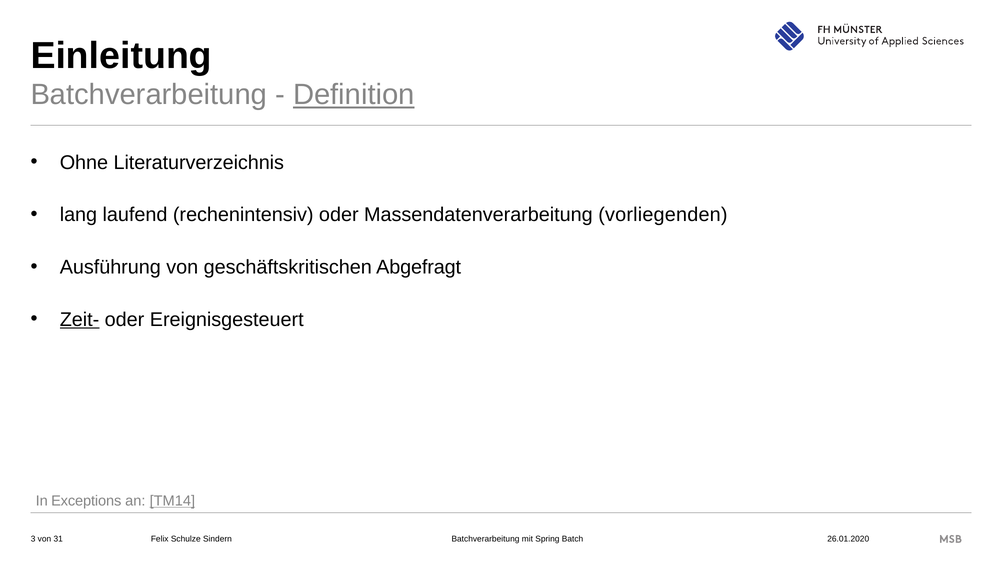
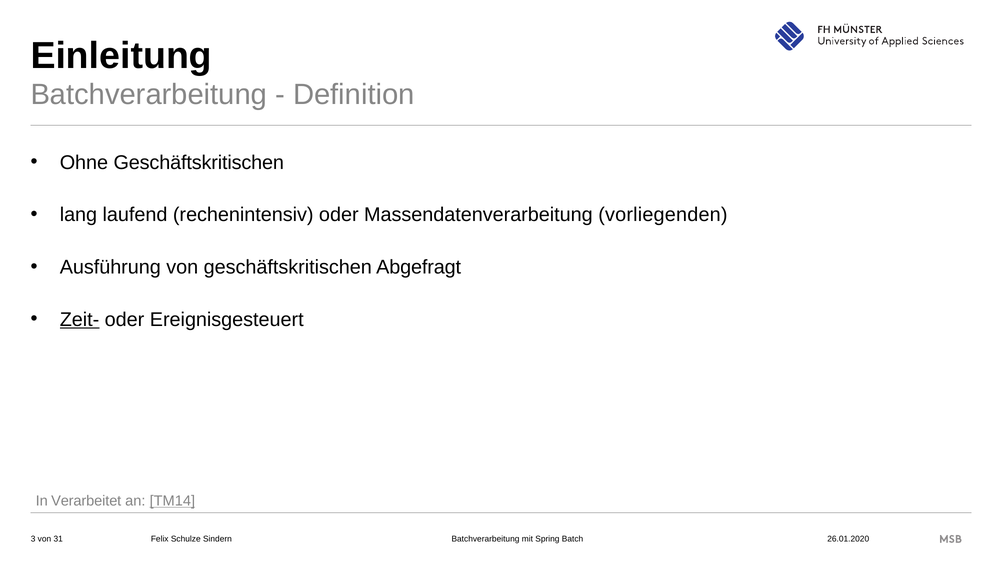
Definition underline: present -> none
Ohne Literaturverzeichnis: Literaturverzeichnis -> Geschäftskritischen
Exceptions: Exceptions -> Verarbeitet
